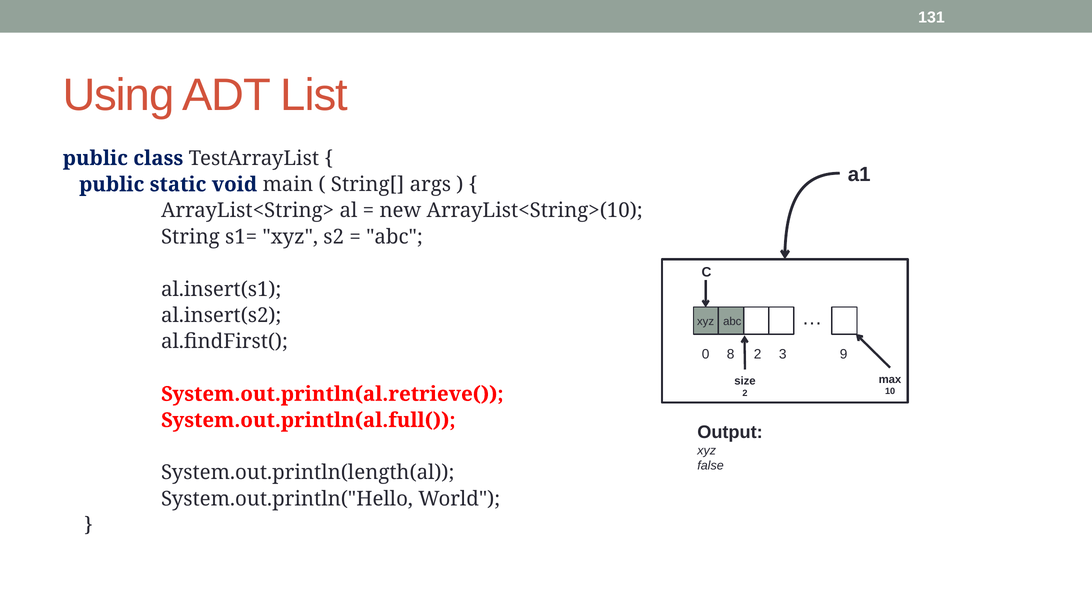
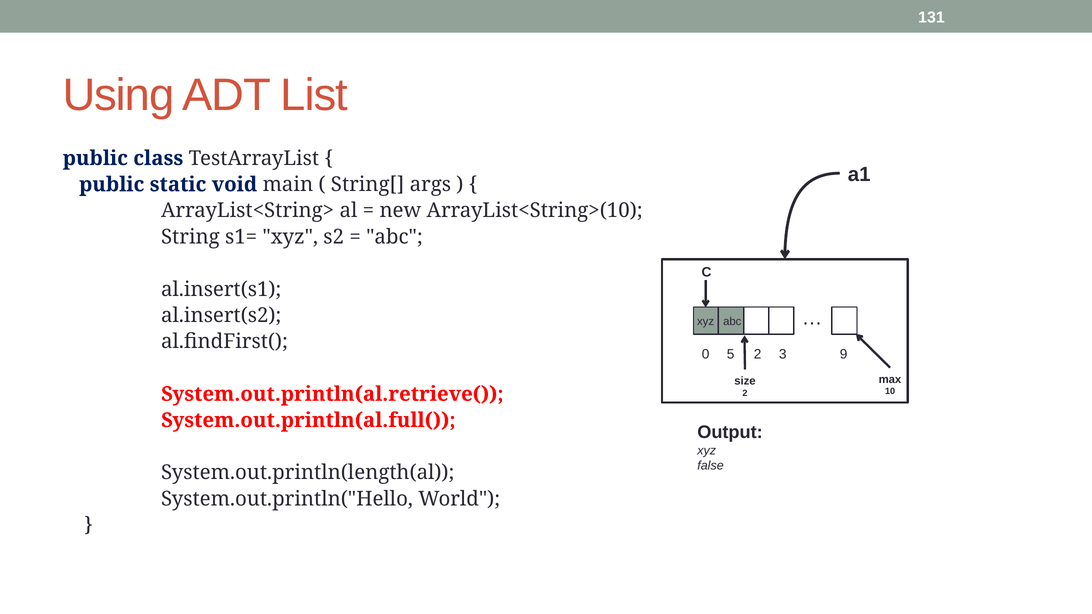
8: 8 -> 5
